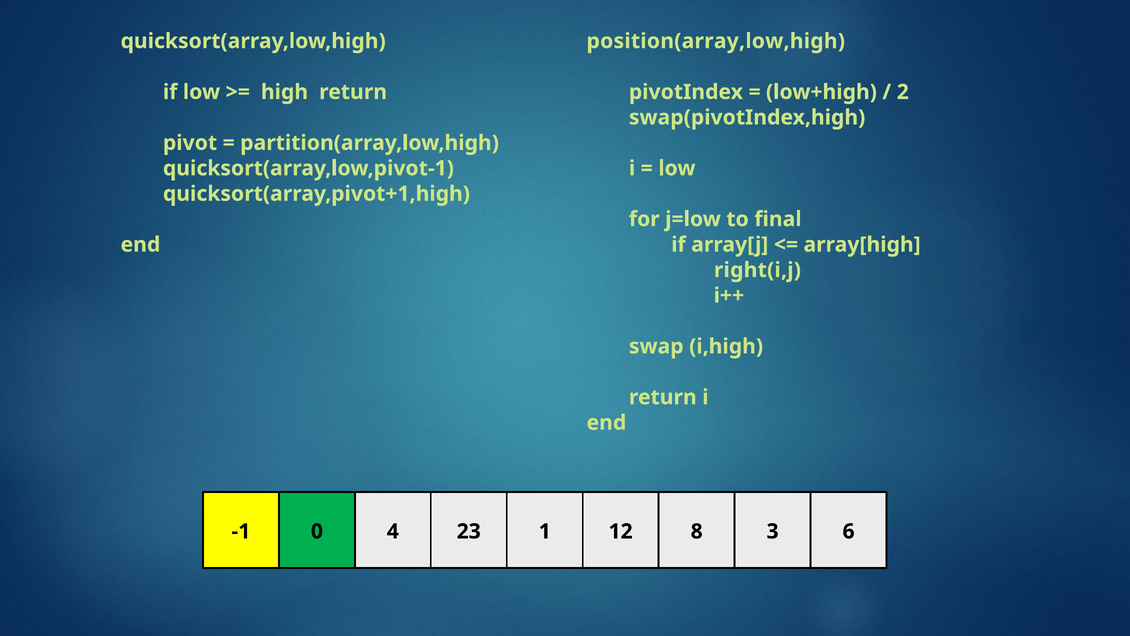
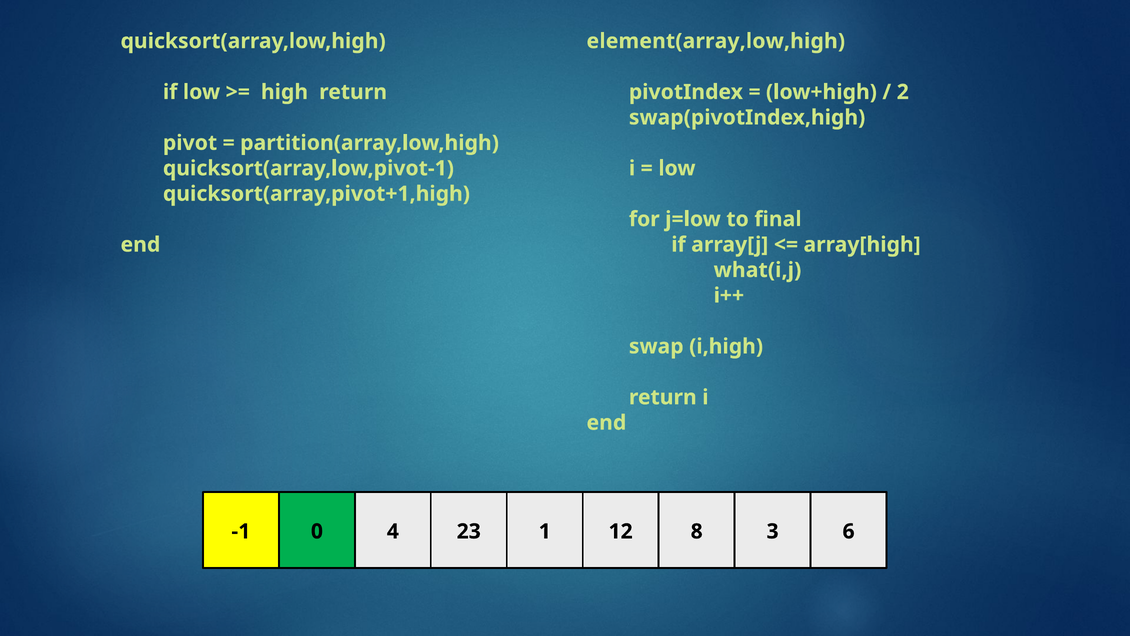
position(array,low,high: position(array,low,high -> element(array,low,high
right(i,j: right(i,j -> what(i,j
